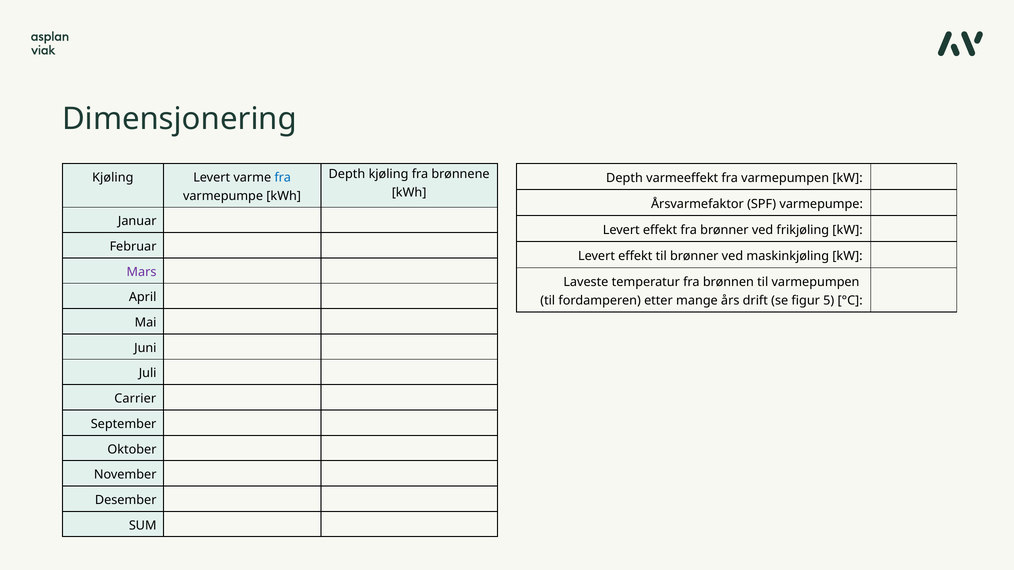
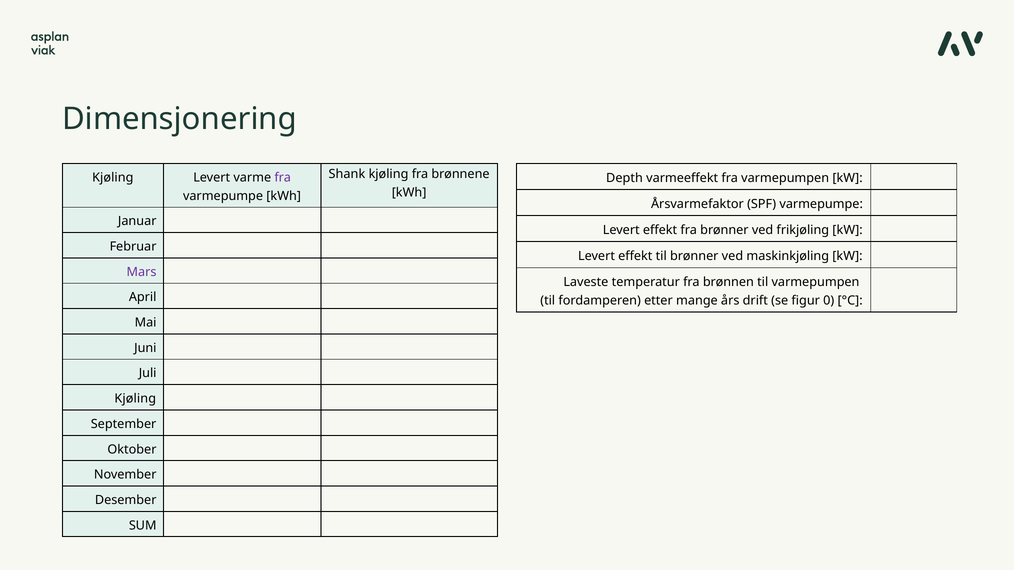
Depth at (347, 174): Depth -> Shank
fra at (283, 178) colour: blue -> purple
5: 5 -> 0
Carrier at (135, 399): Carrier -> Kjøling
